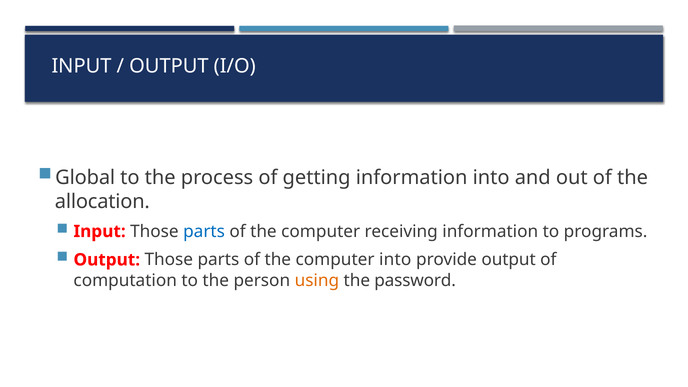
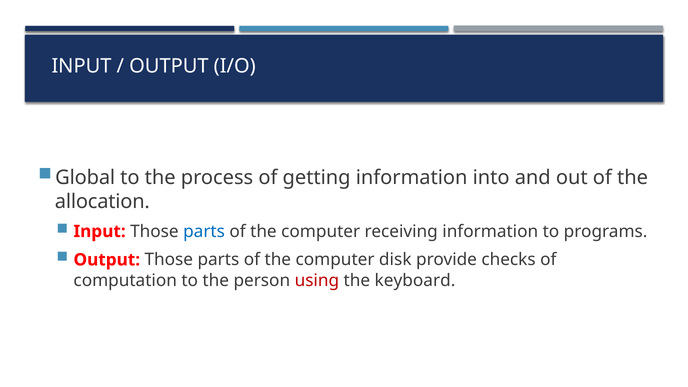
computer into: into -> disk
provide output: output -> checks
using colour: orange -> red
password: password -> keyboard
